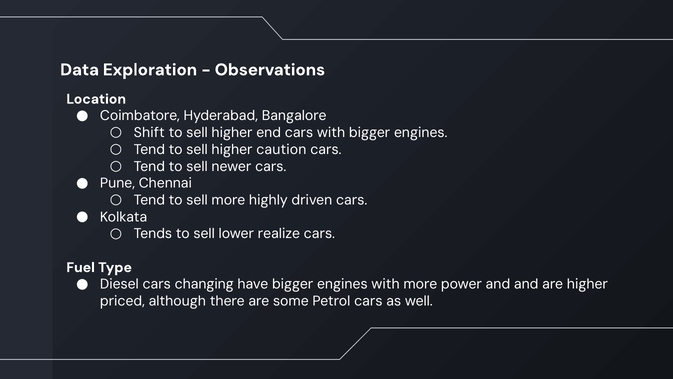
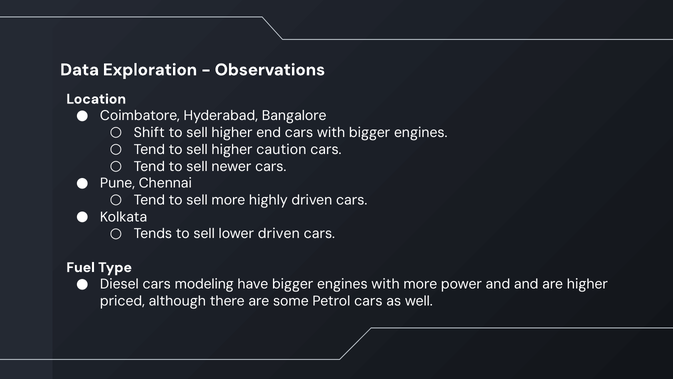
lower realize: realize -> driven
changing: changing -> modeling
